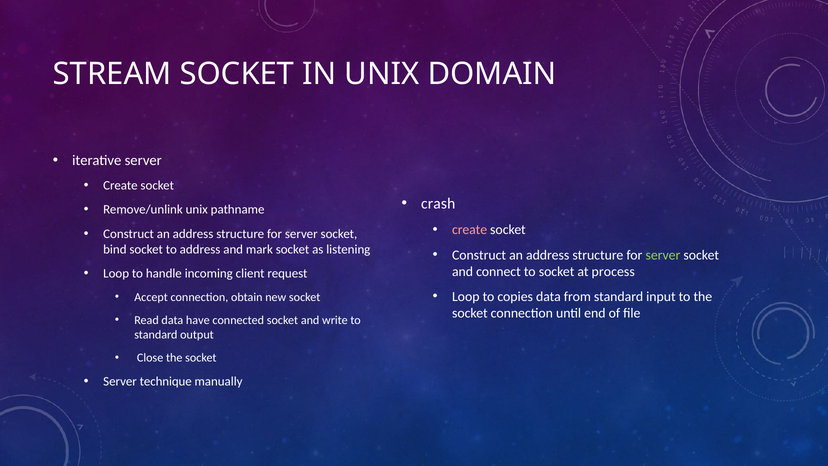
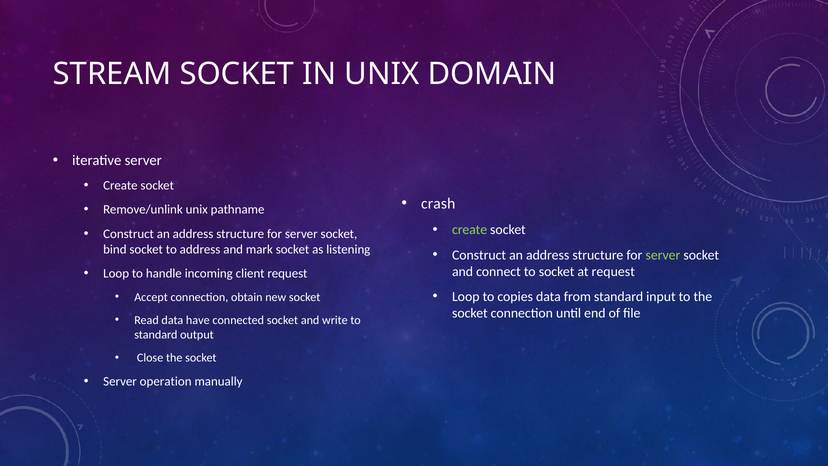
create at (470, 230) colour: pink -> light green
at process: process -> request
technique: technique -> operation
